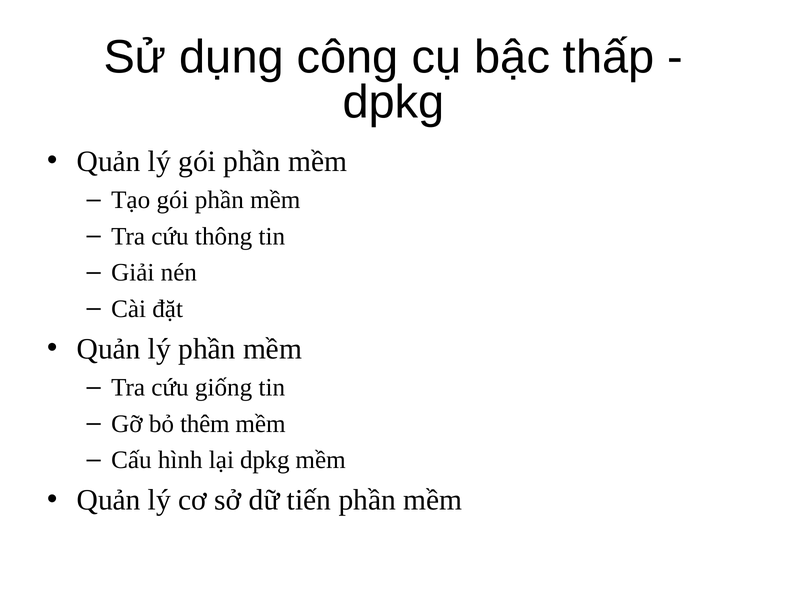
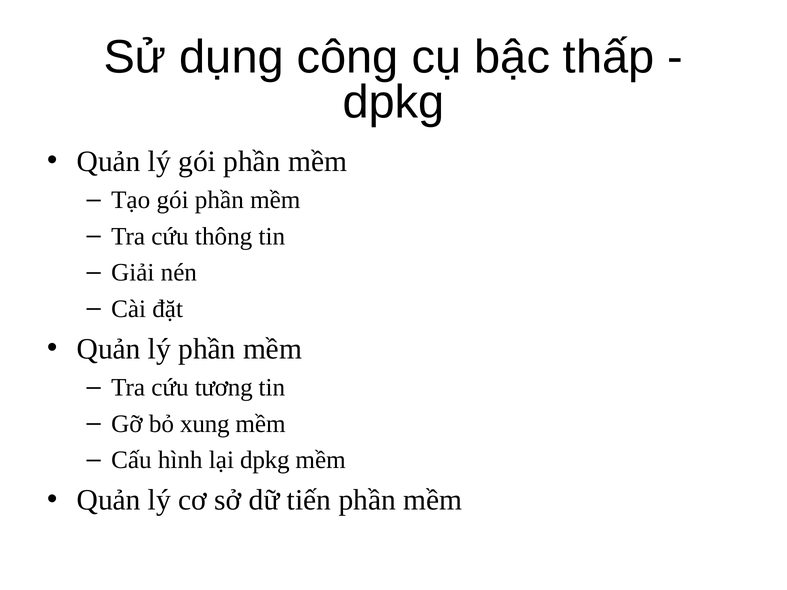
giống: giống -> tương
thêm: thêm -> xung
